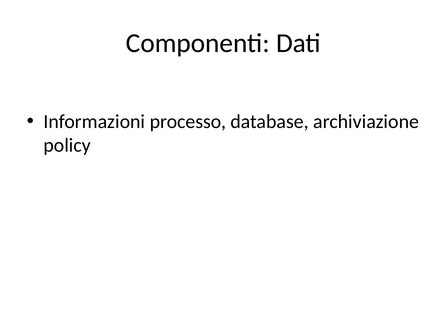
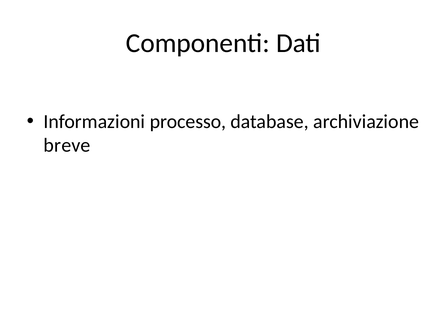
policy: policy -> breve
